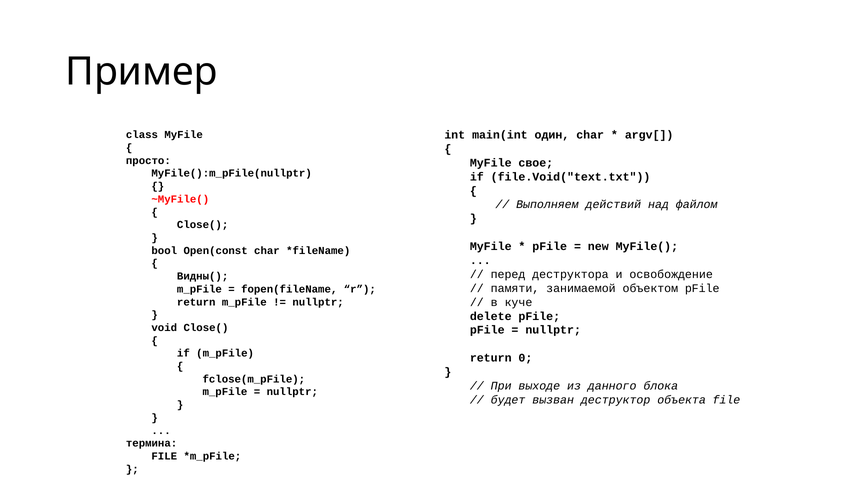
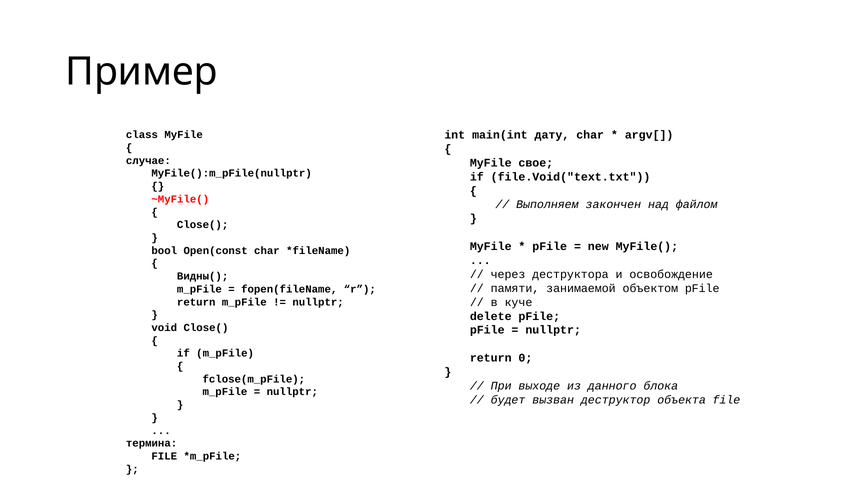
один: один -> дату
просто: просто -> случае
действий: действий -> закончен
перед: перед -> через
